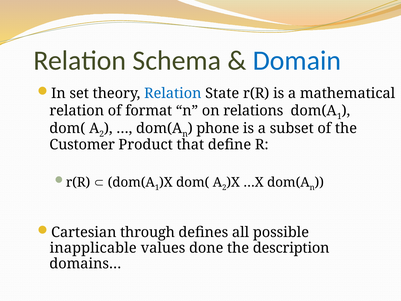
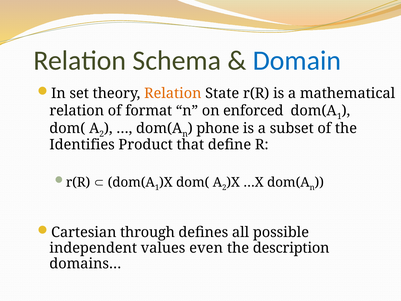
Relation at (173, 93) colour: blue -> orange
relations: relations -> enforced
Customer: Customer -> Identifies
inapplicable: inapplicable -> independent
done: done -> even
